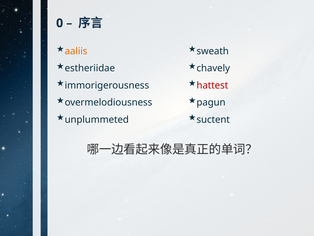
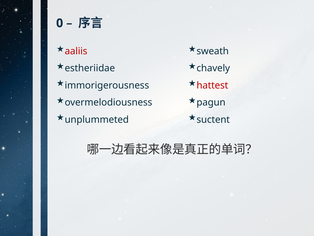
aaliis colour: orange -> red
